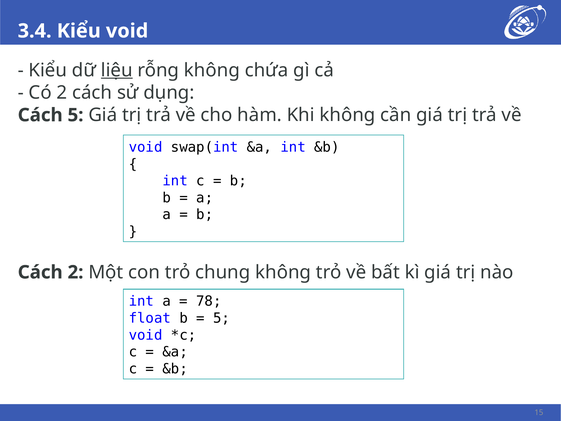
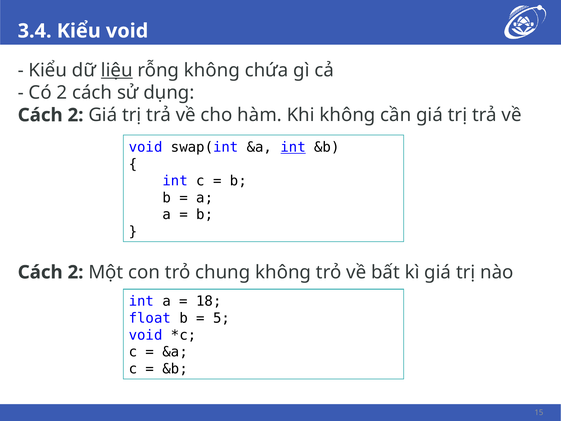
5 at (76, 115): 5 -> 2
int at (293, 147) underline: none -> present
78: 78 -> 18
